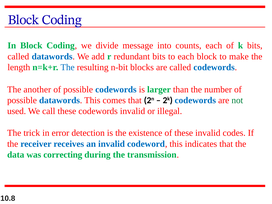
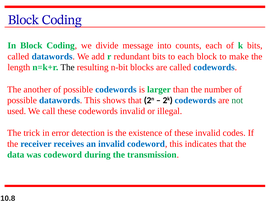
The at (68, 67) colour: blue -> black
comes: comes -> shows
was correcting: correcting -> codeword
